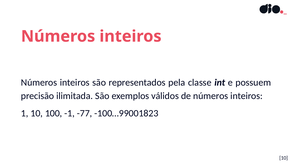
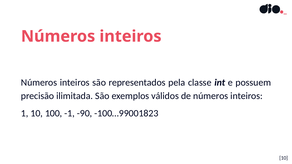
-77: -77 -> -90
